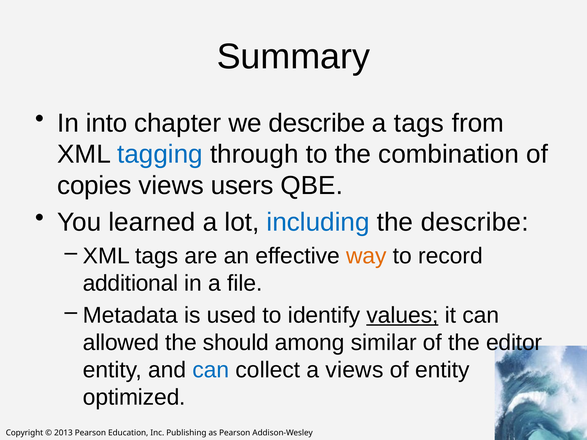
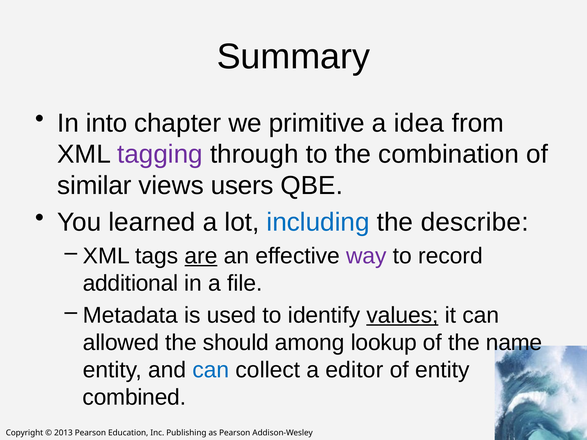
we describe: describe -> primitive
a tags: tags -> idea
tagging colour: blue -> purple
copies: copies -> similar
are underline: none -> present
way colour: orange -> purple
similar: similar -> lookup
editor: editor -> name
a views: views -> editor
optimized: optimized -> combined
